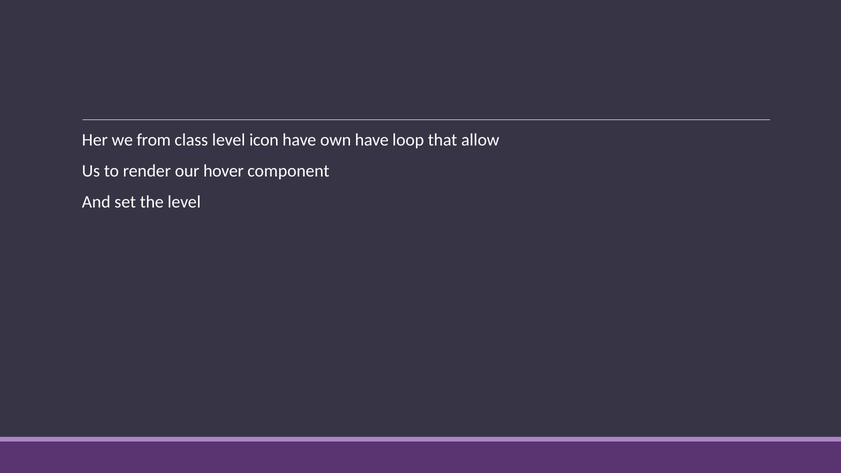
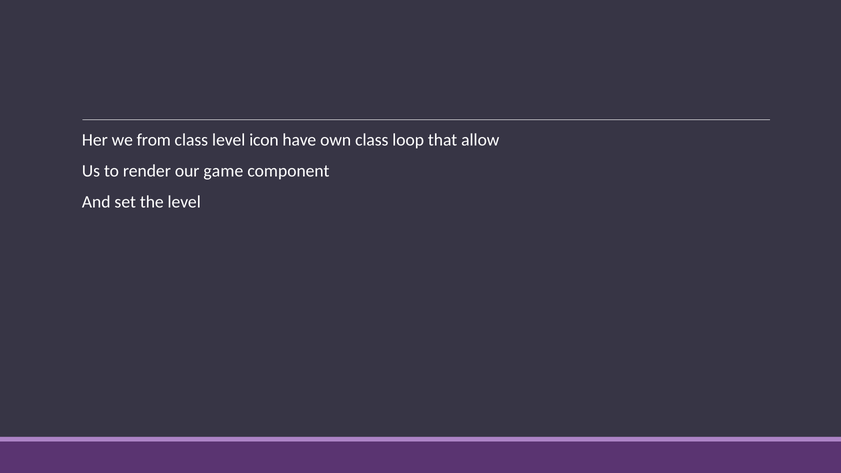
own have: have -> class
hover: hover -> game
